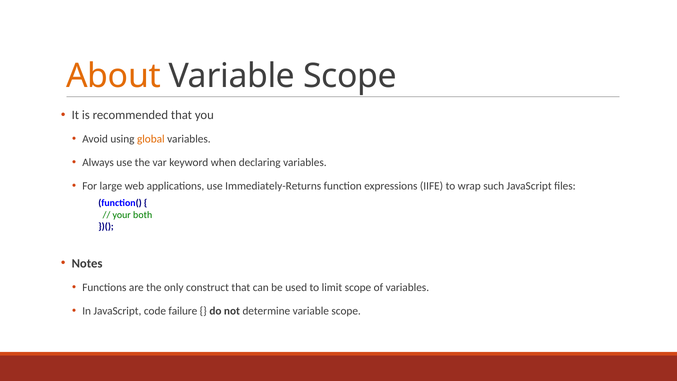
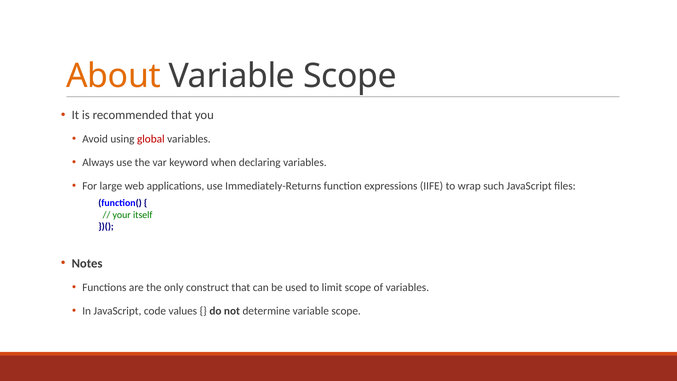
global colour: orange -> red
both: both -> itself
failure: failure -> values
